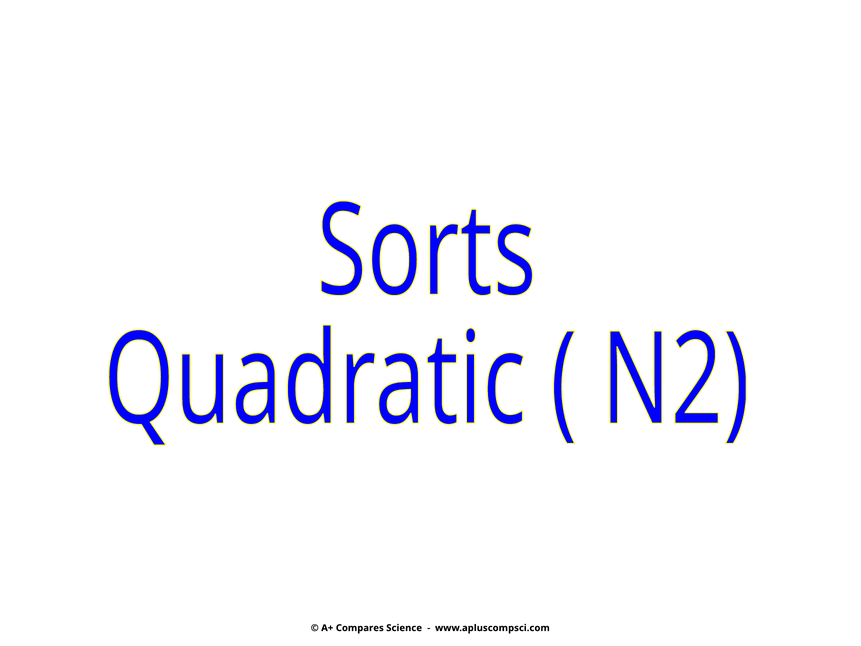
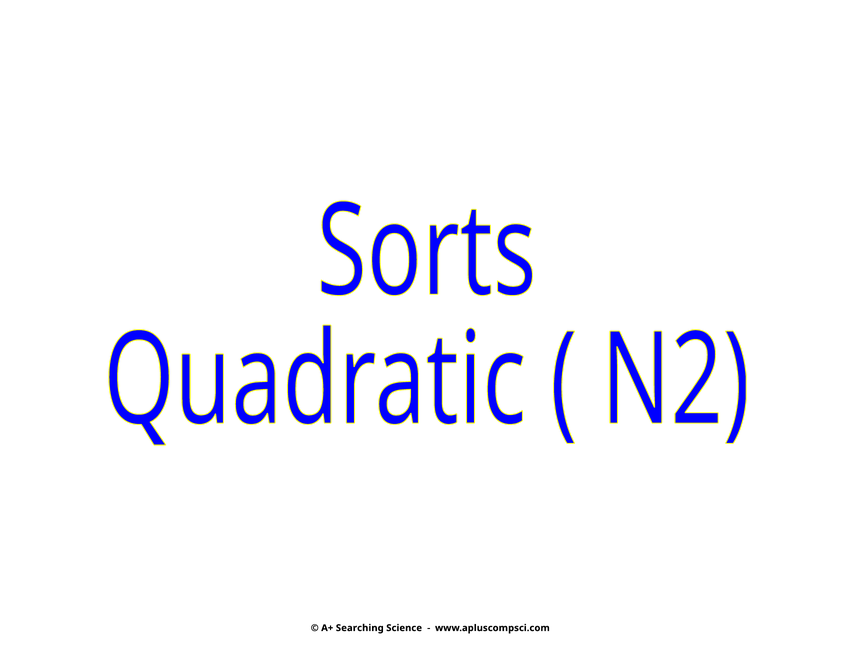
Compares: Compares -> Searching
